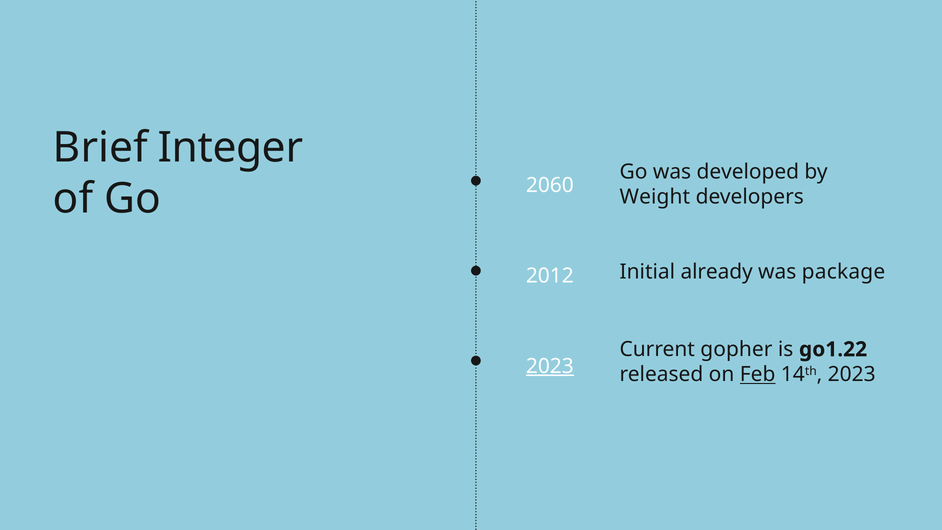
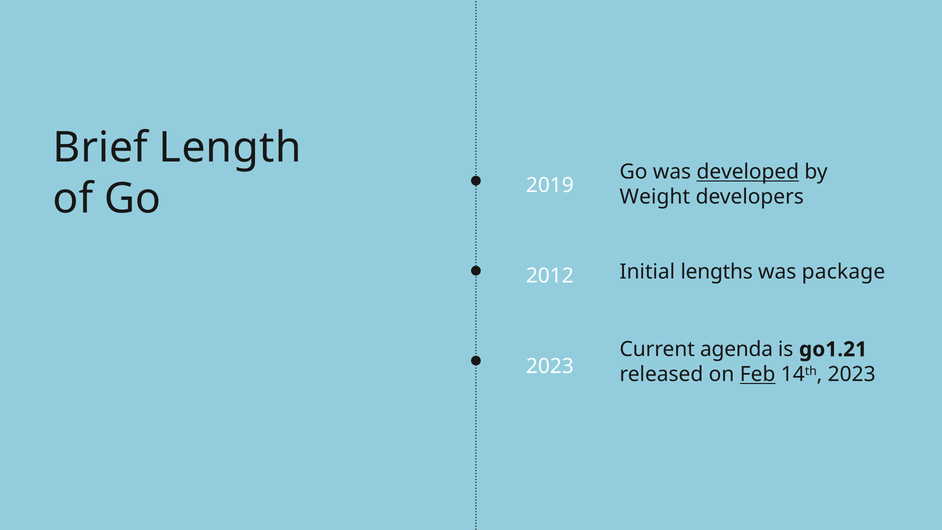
Integer: Integer -> Length
developed underline: none -> present
2060: 2060 -> 2019
already: already -> lengths
gopher: gopher -> agenda
go1.22: go1.22 -> go1.21
2023 at (550, 366) underline: present -> none
